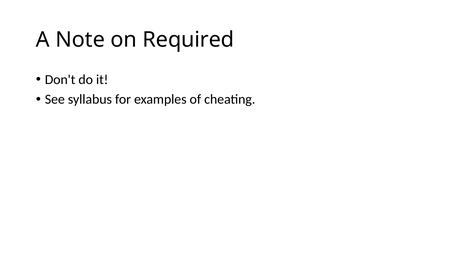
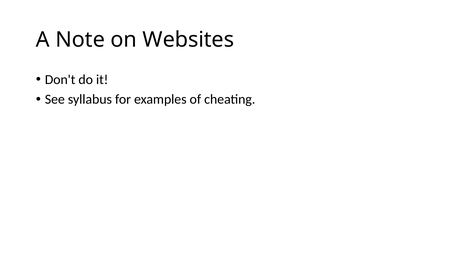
Required: Required -> Websites
